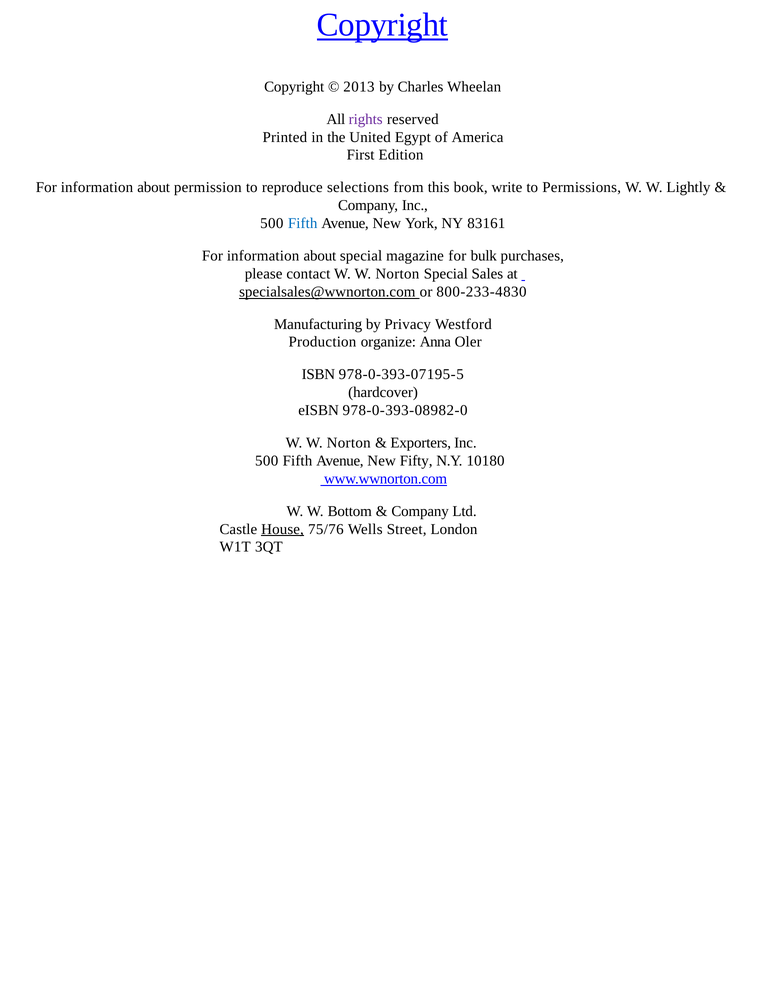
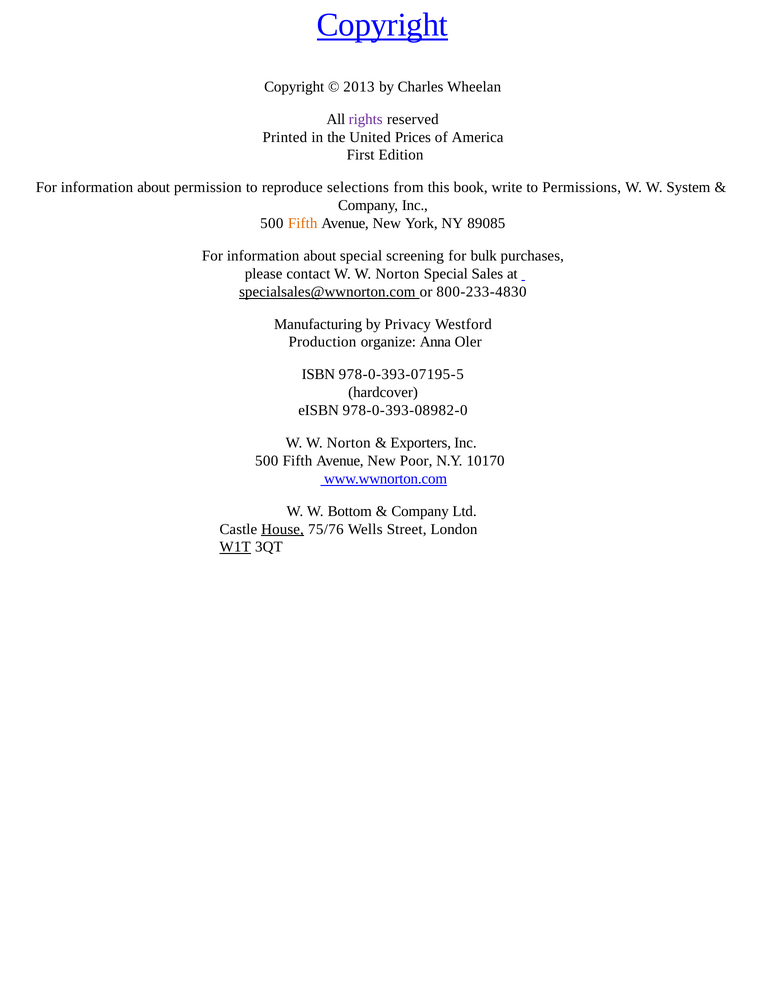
Egypt: Egypt -> Prices
Lightly: Lightly -> System
Fifth at (303, 224) colour: blue -> orange
83161: 83161 -> 89085
magazine: magazine -> screening
Fifty: Fifty -> Poor
10180: 10180 -> 10170
W1T underline: none -> present
